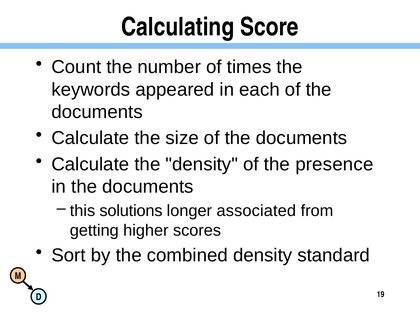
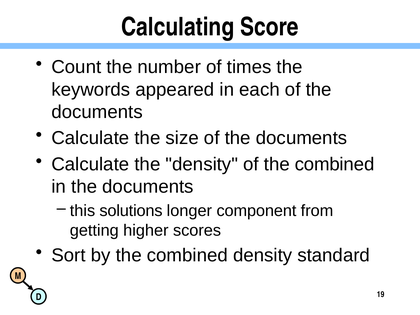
of the presence: presence -> combined
associated: associated -> component
